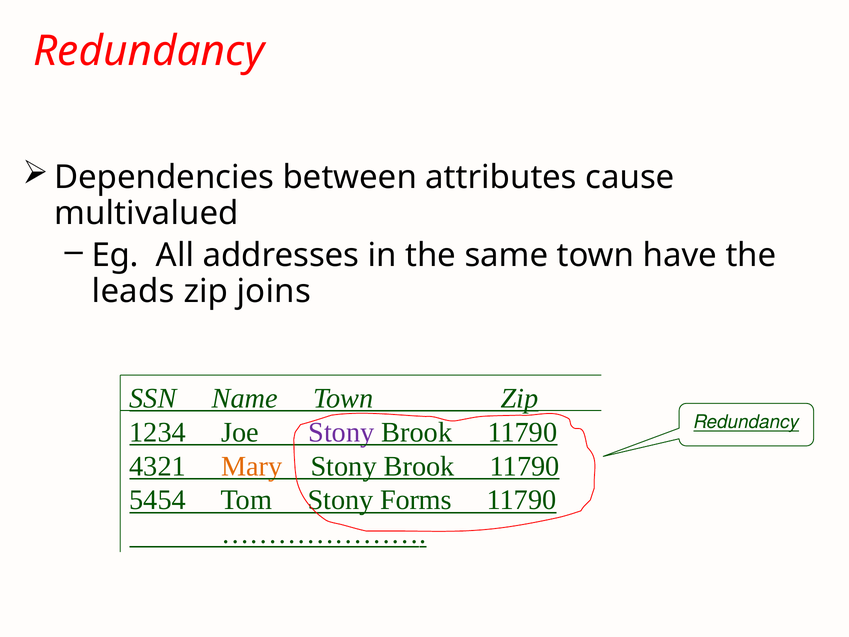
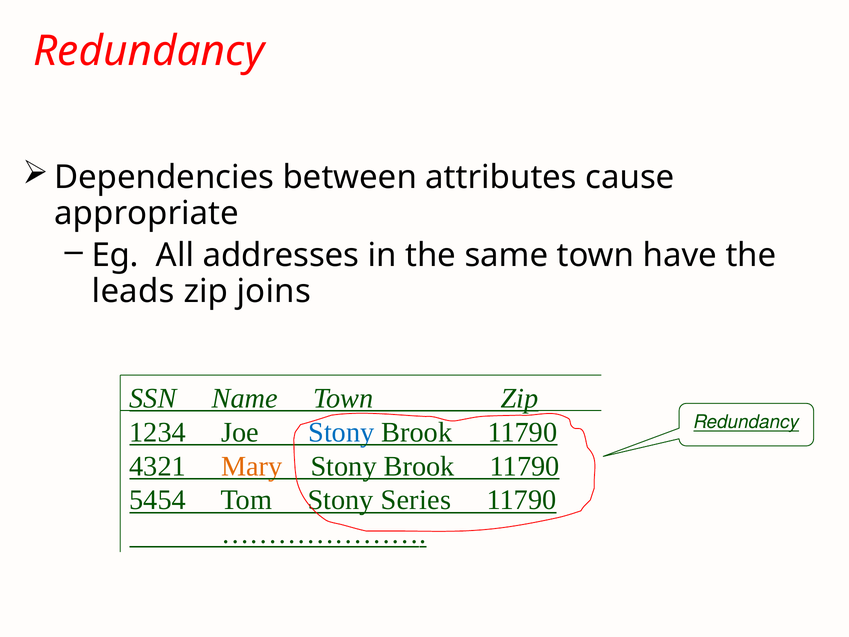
multivalued: multivalued -> appropriate
Stony at (341, 432) colour: purple -> blue
Forms: Forms -> Series
